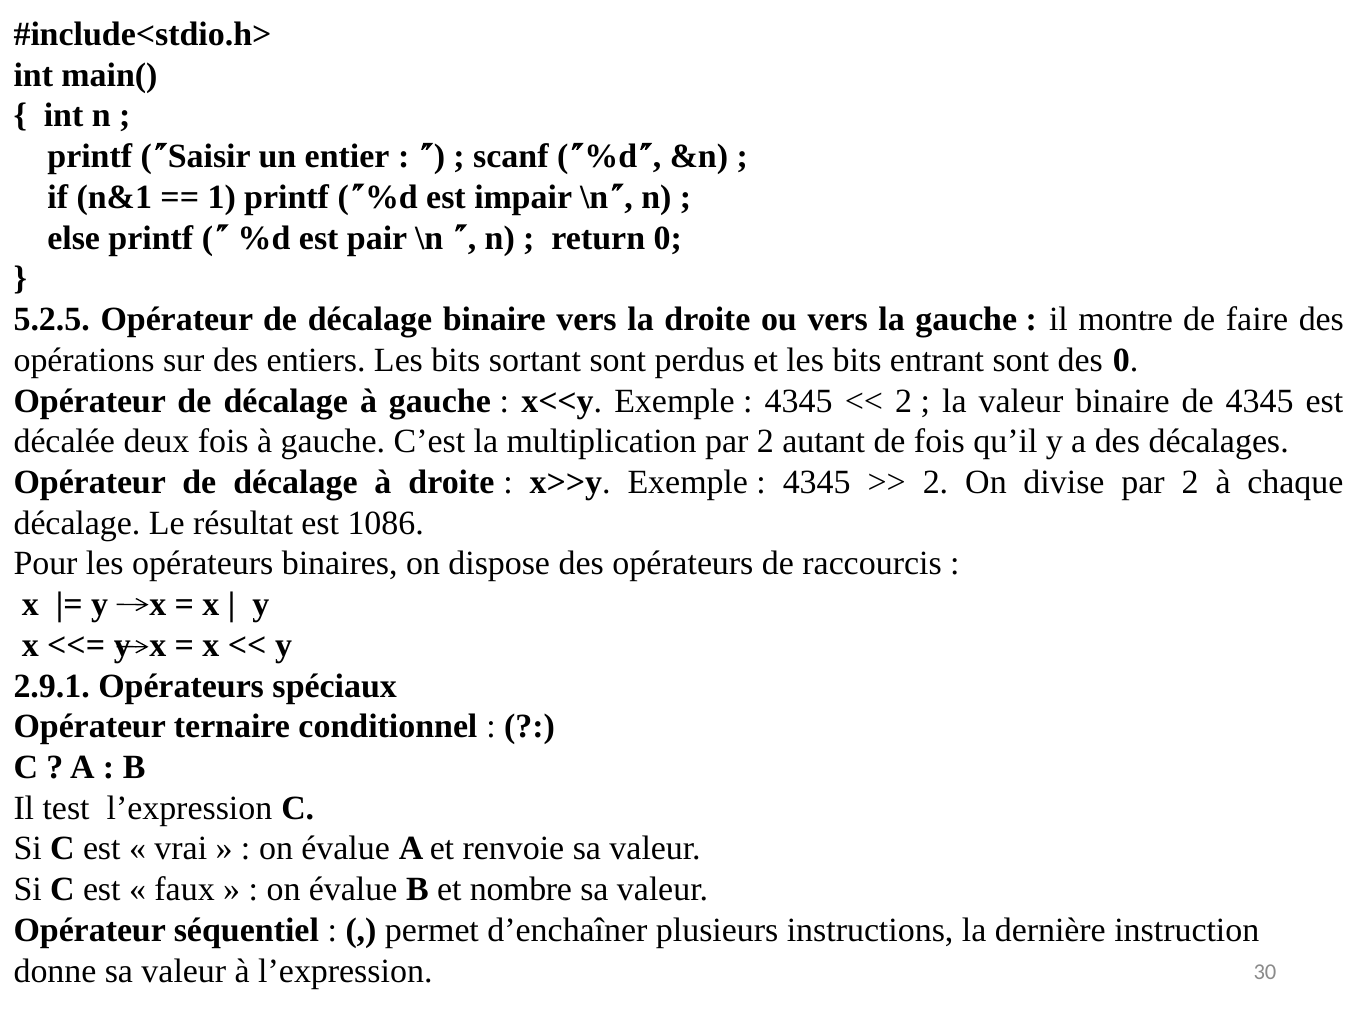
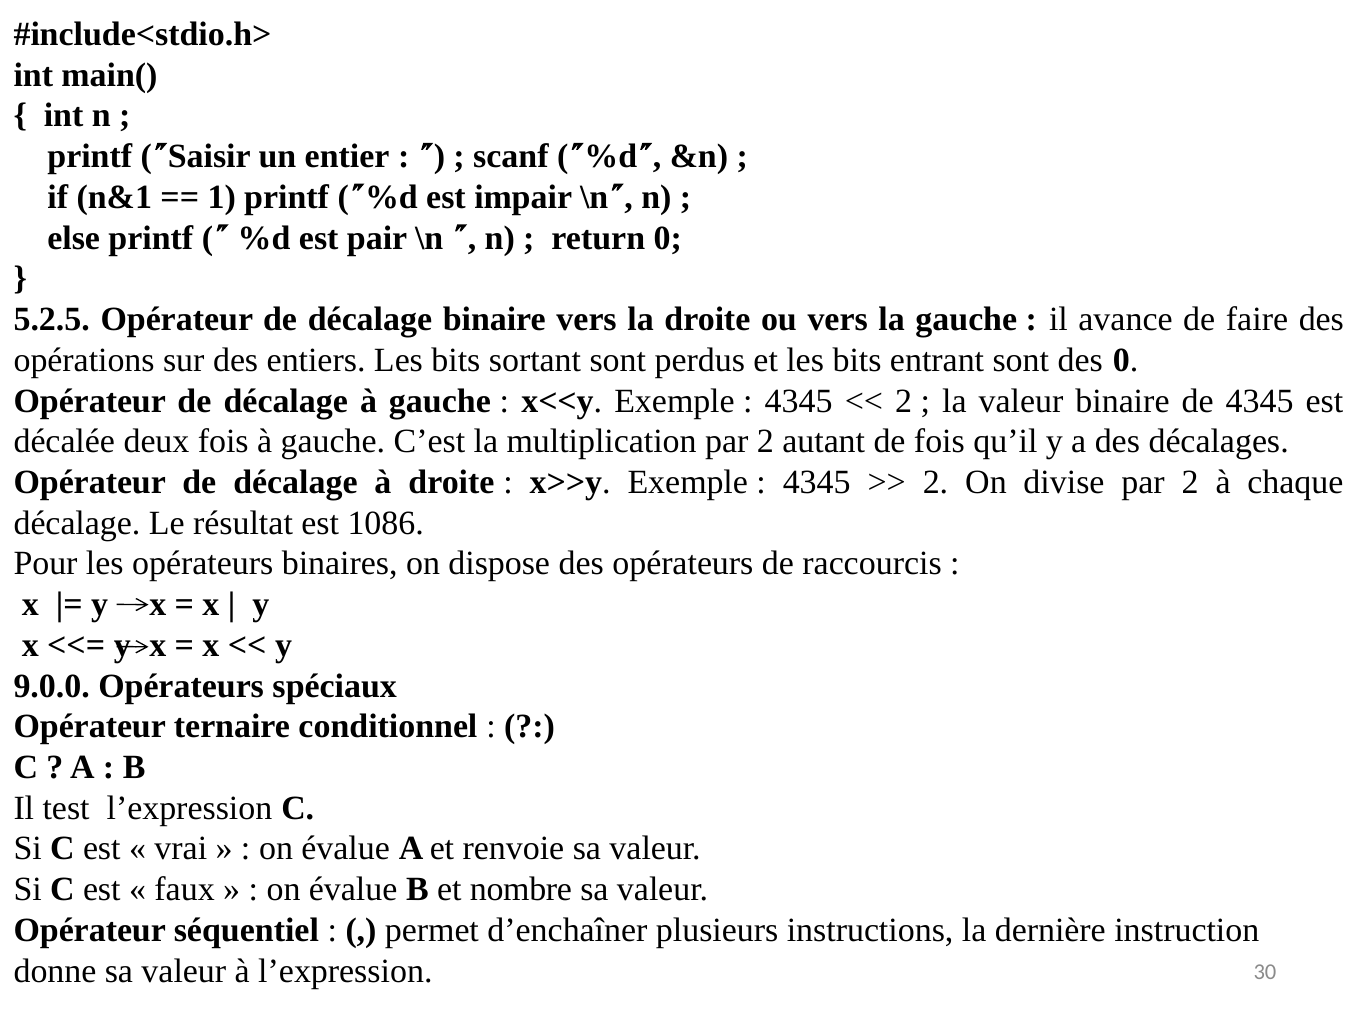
montre: montre -> avance
2.9.1: 2.9.1 -> 9.0.0
